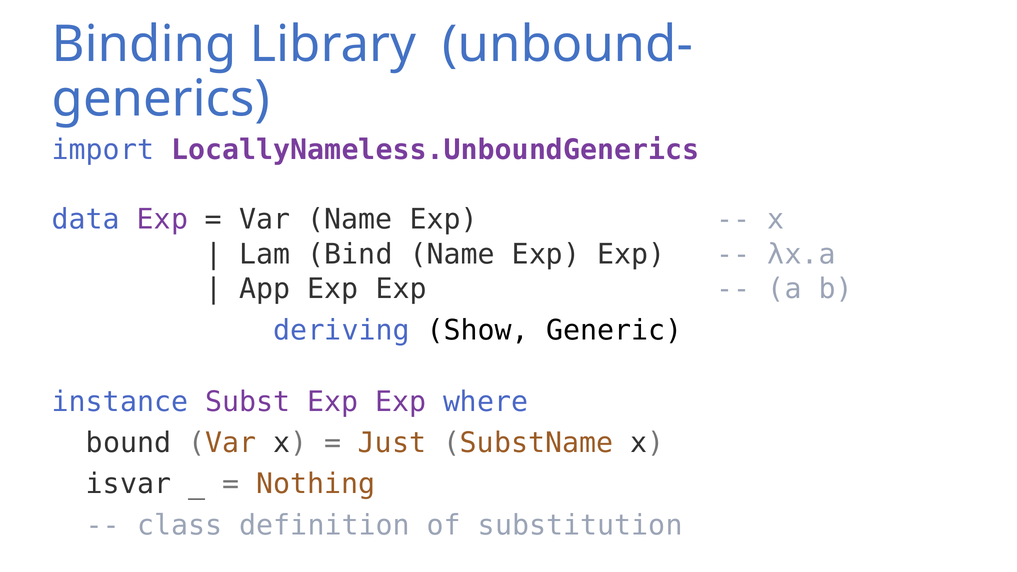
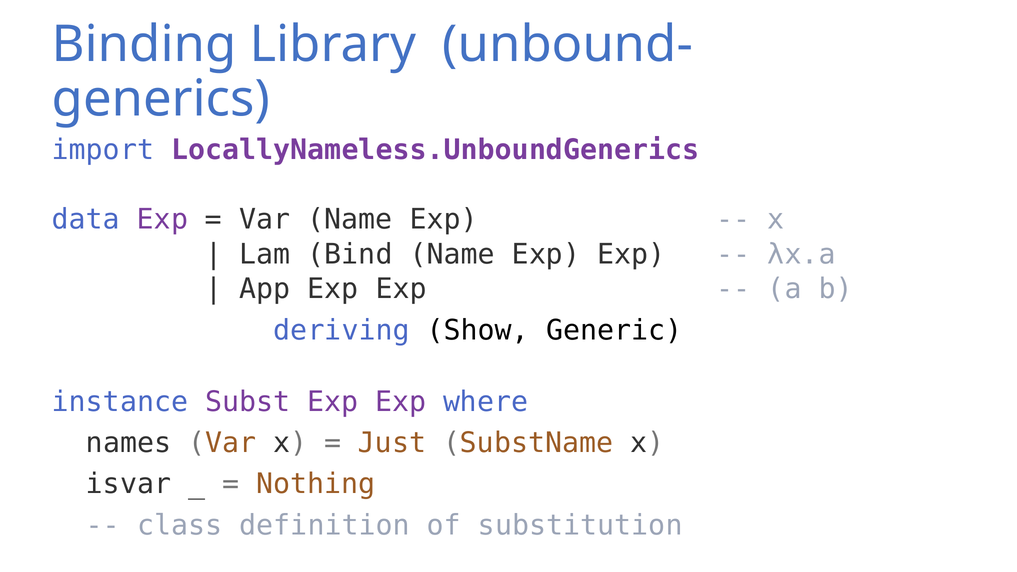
bound: bound -> names
